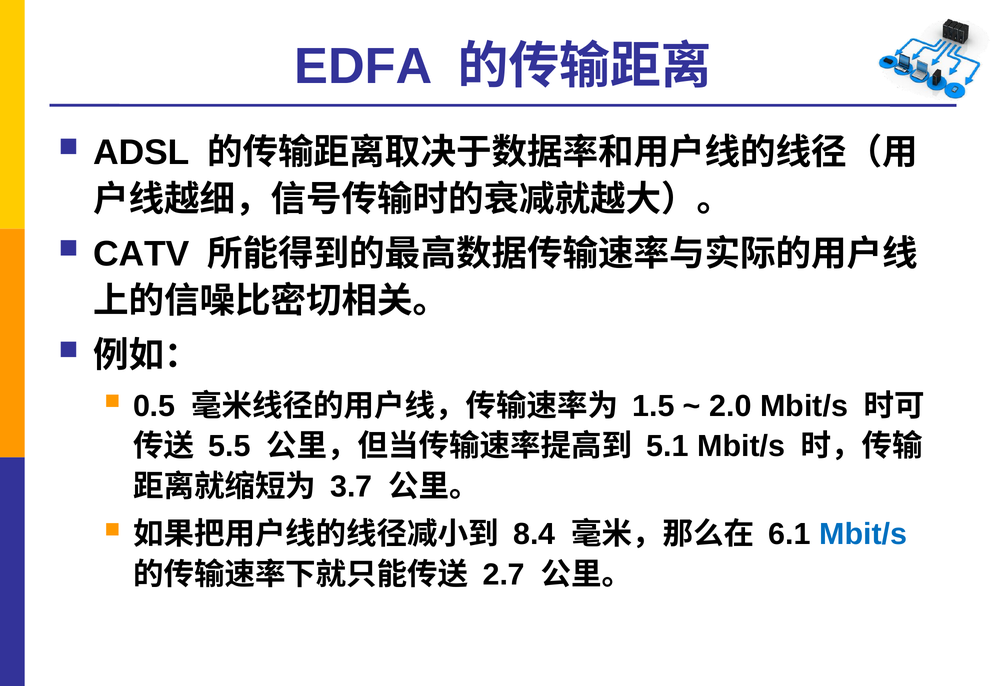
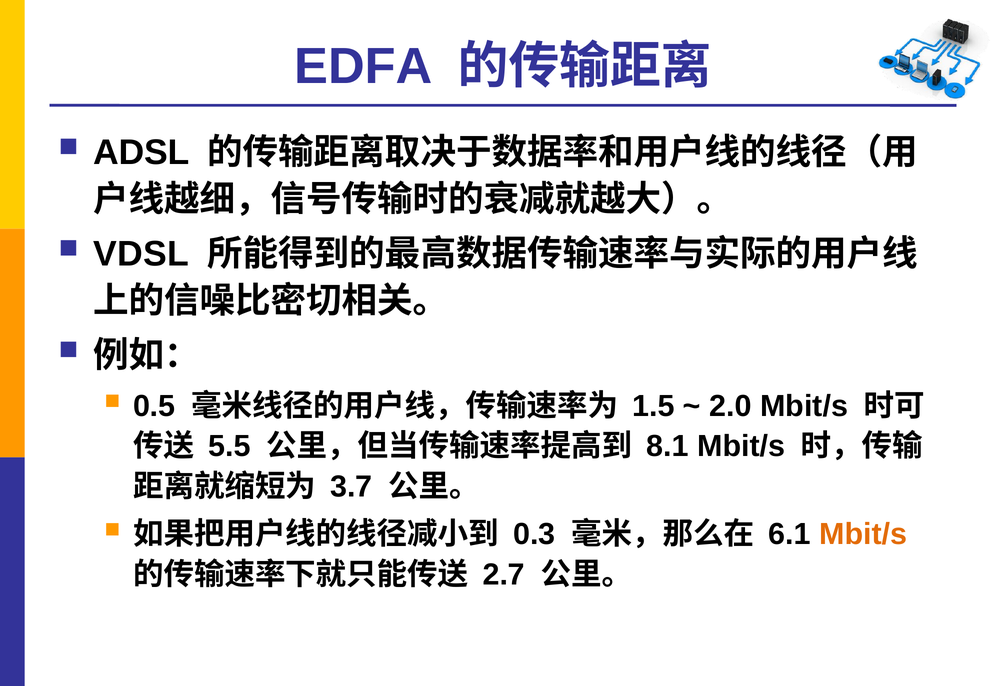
CATV: CATV -> VDSL
5.1: 5.1 -> 8.1
8.4: 8.4 -> 0.3
Mbit/s at (863, 534) colour: blue -> orange
